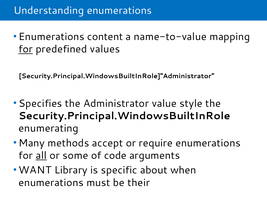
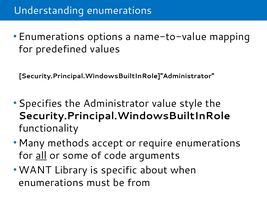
content: content -> options
for at (26, 49) underline: present -> none
enumerating: enumerating -> functionality
their: their -> from
